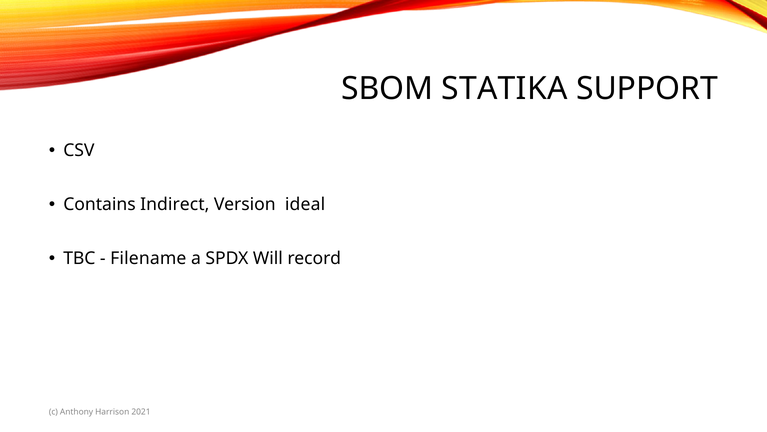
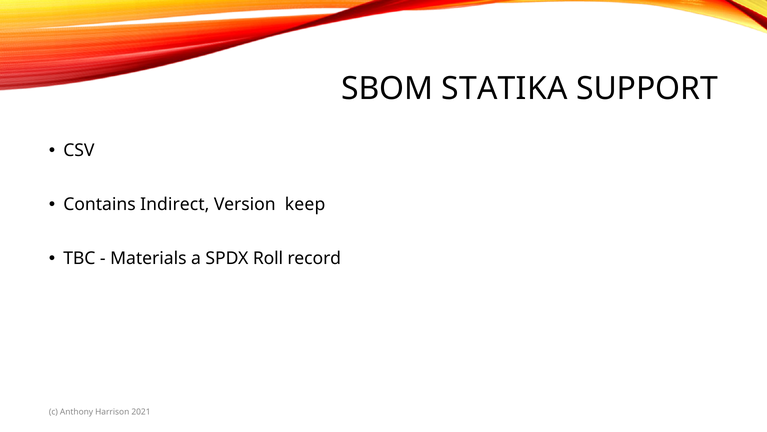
ideal: ideal -> keep
Filename: Filename -> Materials
Will: Will -> Roll
